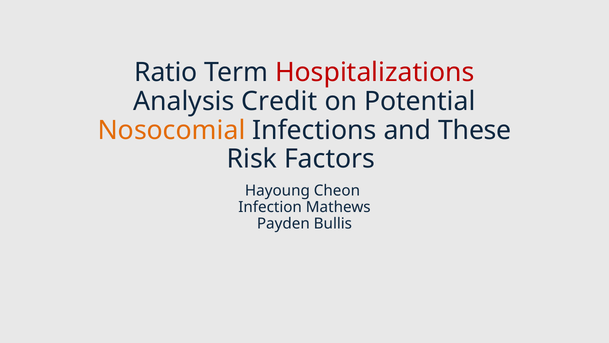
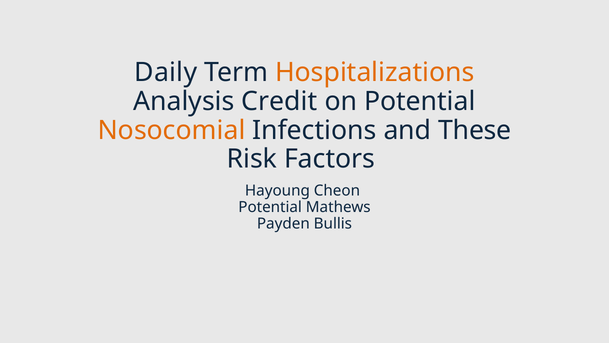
Ratio: Ratio -> Daily
Hospitalizations colour: red -> orange
Infection at (270, 207): Infection -> Potential
